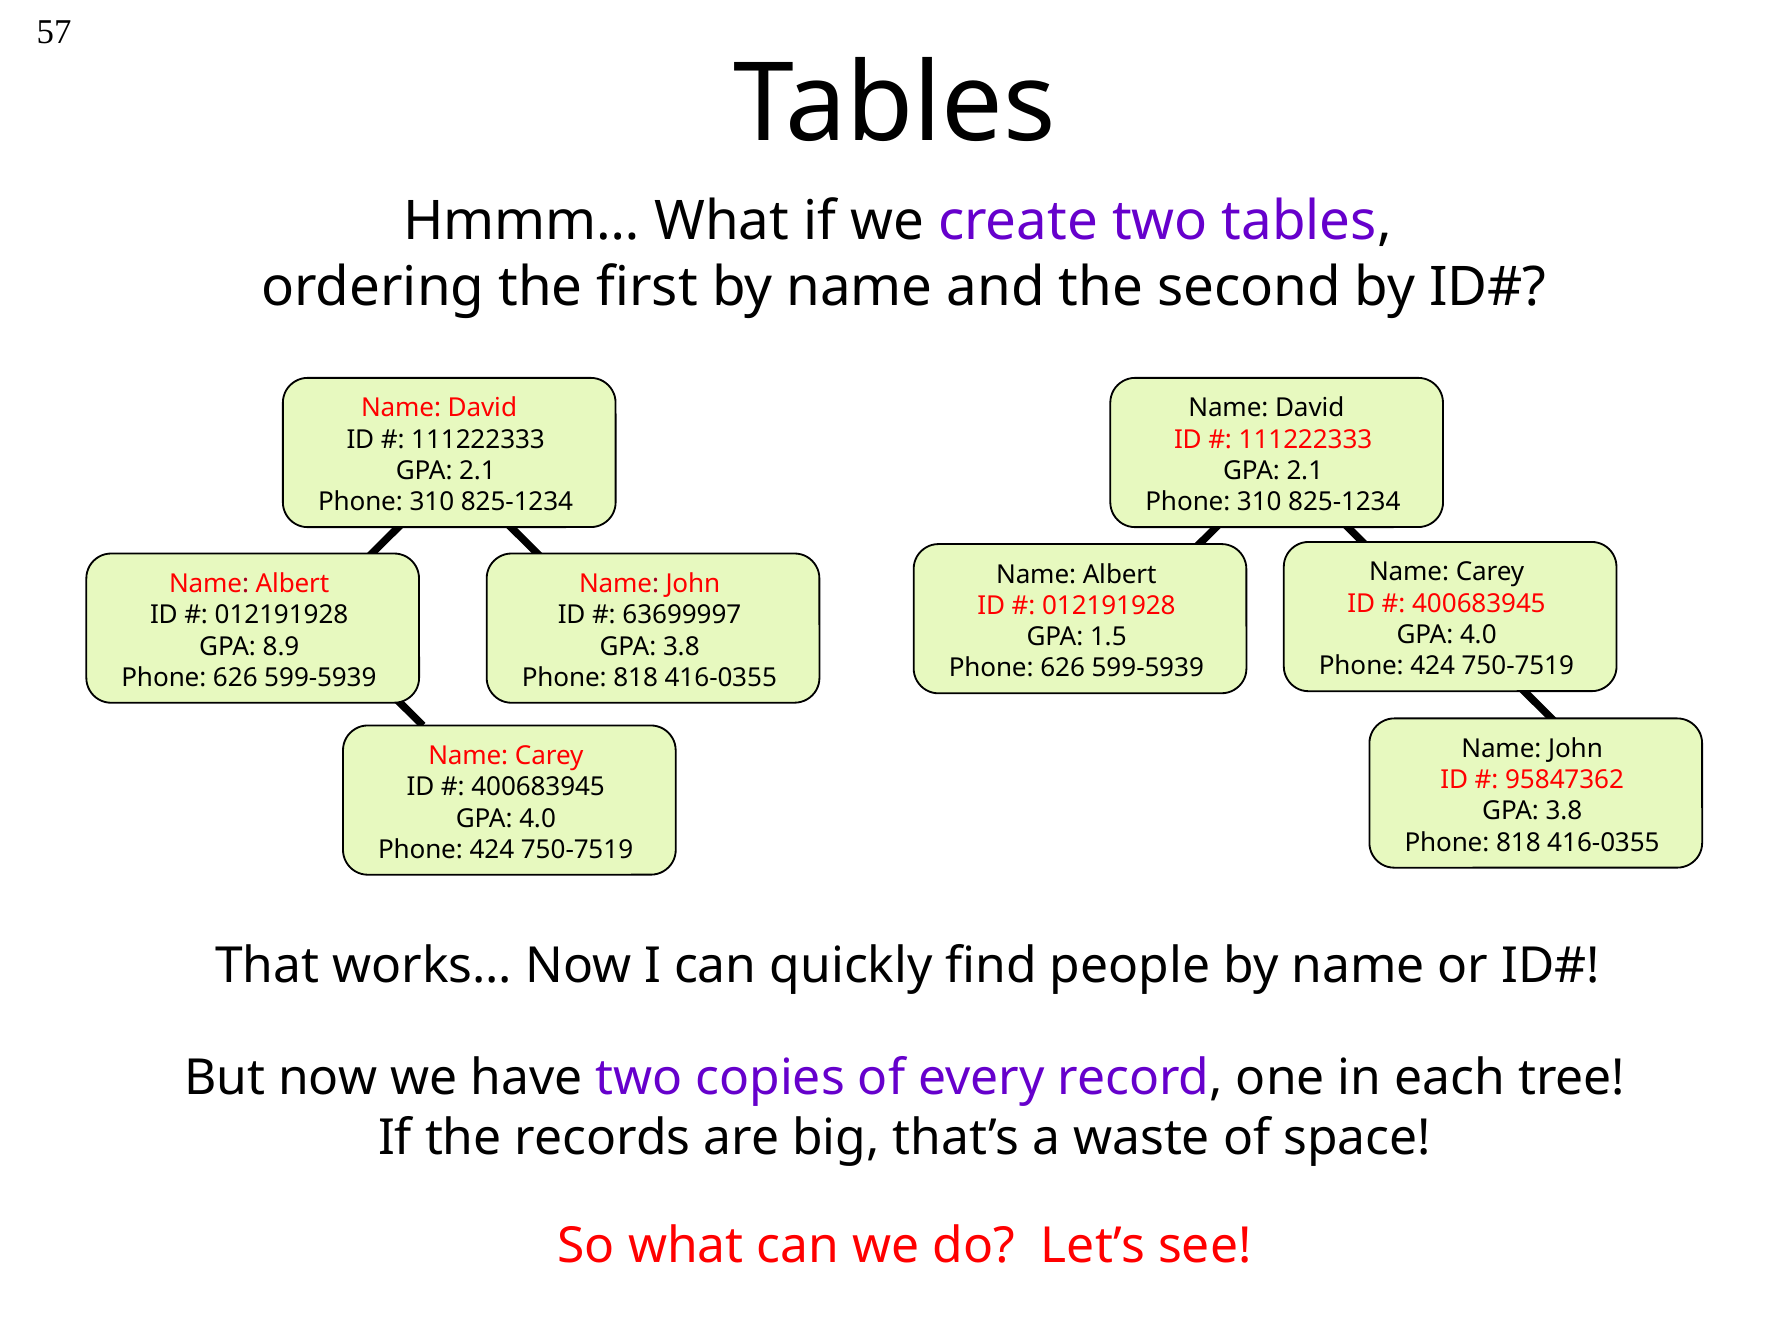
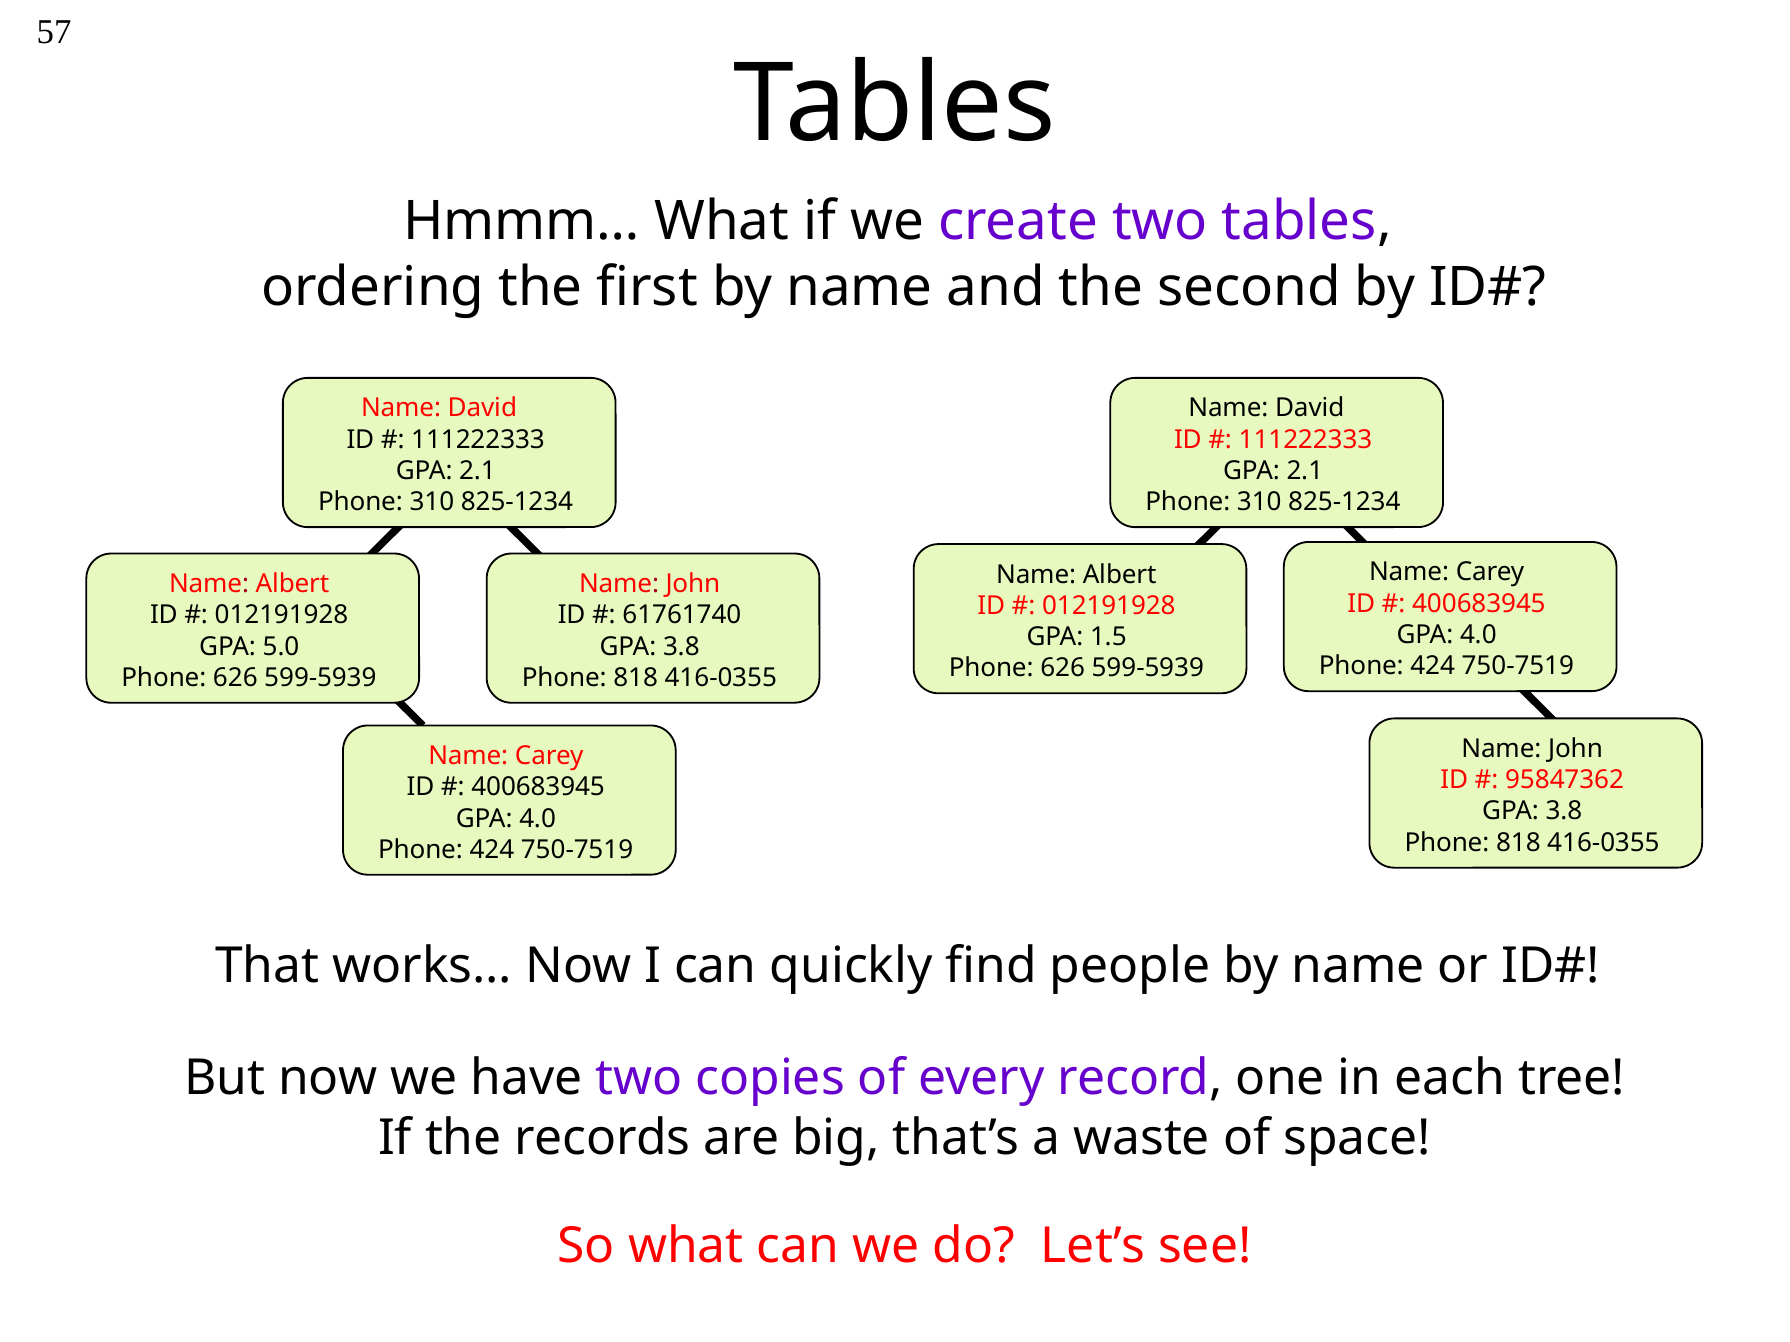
63699997: 63699997 -> 61761740
8.9: 8.9 -> 5.0
